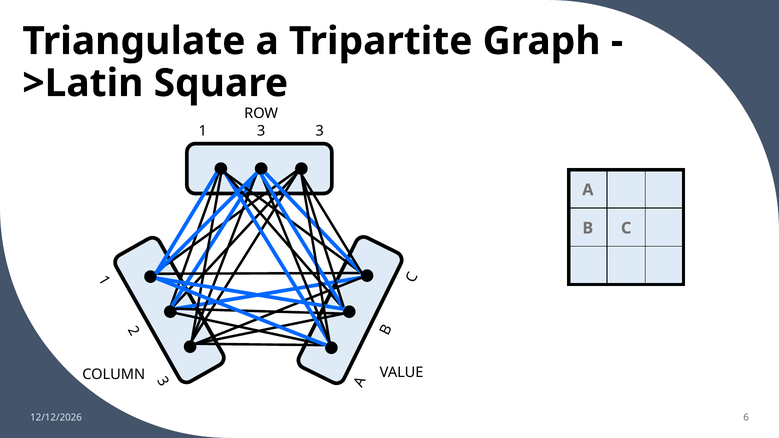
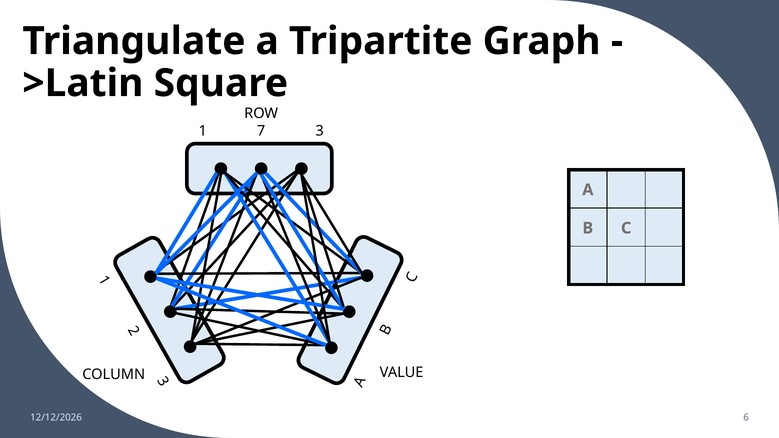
1 3: 3 -> 7
